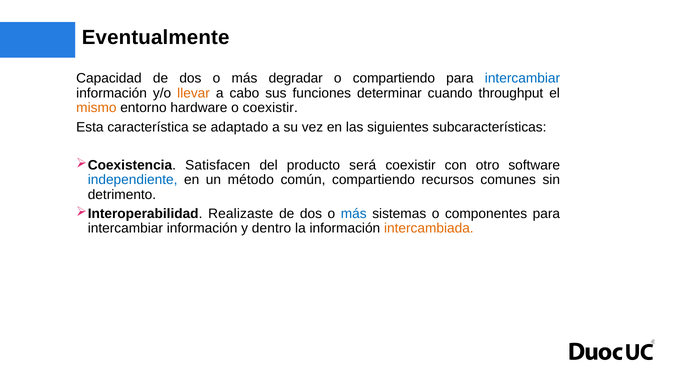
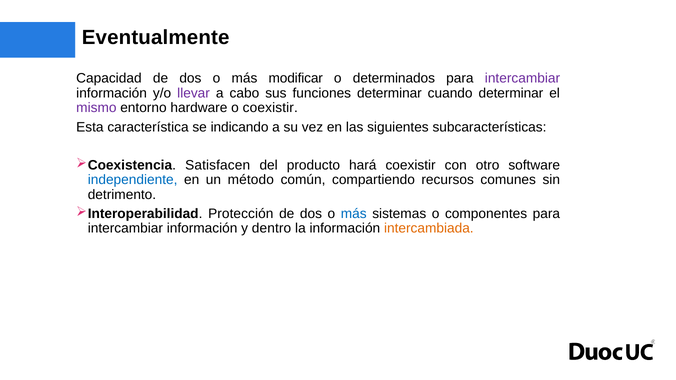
degradar: degradar -> modificar
o compartiendo: compartiendo -> determinados
intercambiar at (522, 79) colour: blue -> purple
llevar colour: orange -> purple
cuando throughput: throughput -> determinar
mismo colour: orange -> purple
adaptado: adaptado -> indicando
será: será -> hará
Realizaste: Realizaste -> Protección
